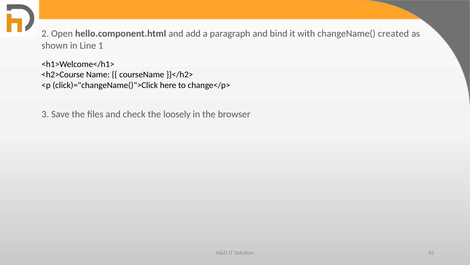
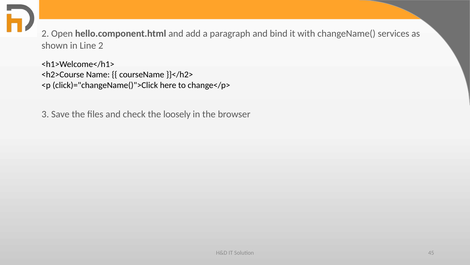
created: created -> services
Line 1: 1 -> 2
